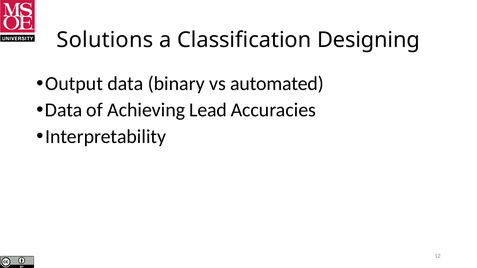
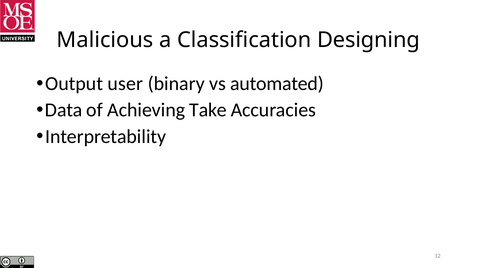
Solutions: Solutions -> Malicious
Output data: data -> user
Lead: Lead -> Take
